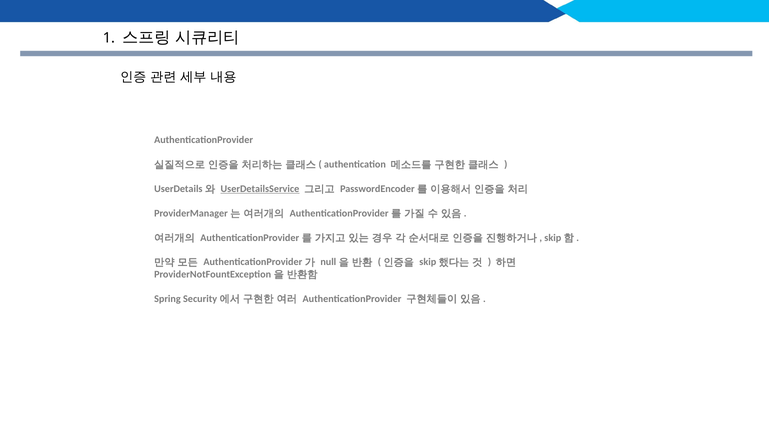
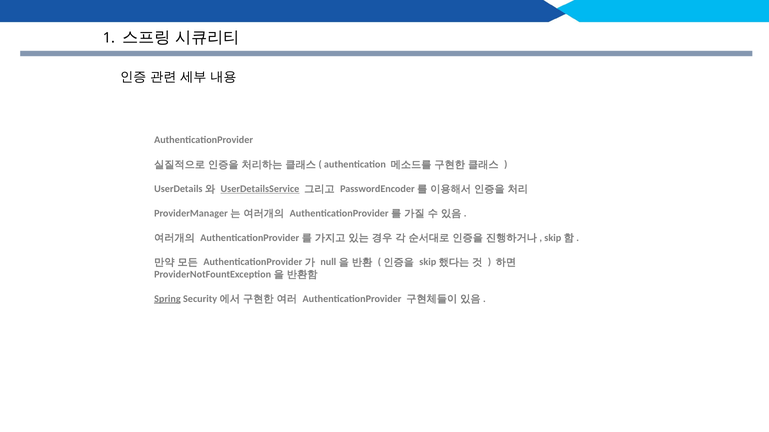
Spring underline: none -> present
